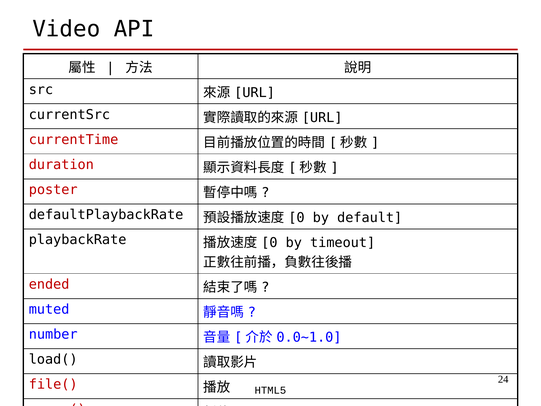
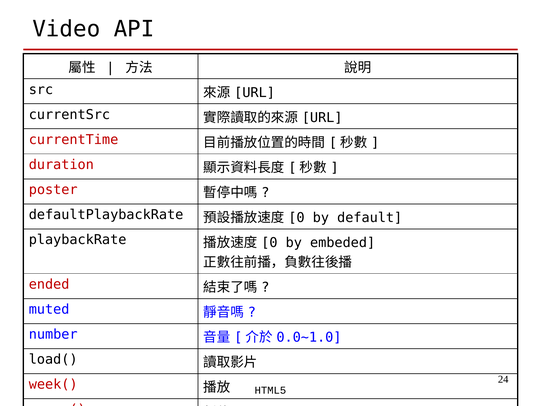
timeout: timeout -> embeded
file(: file( -> week(
